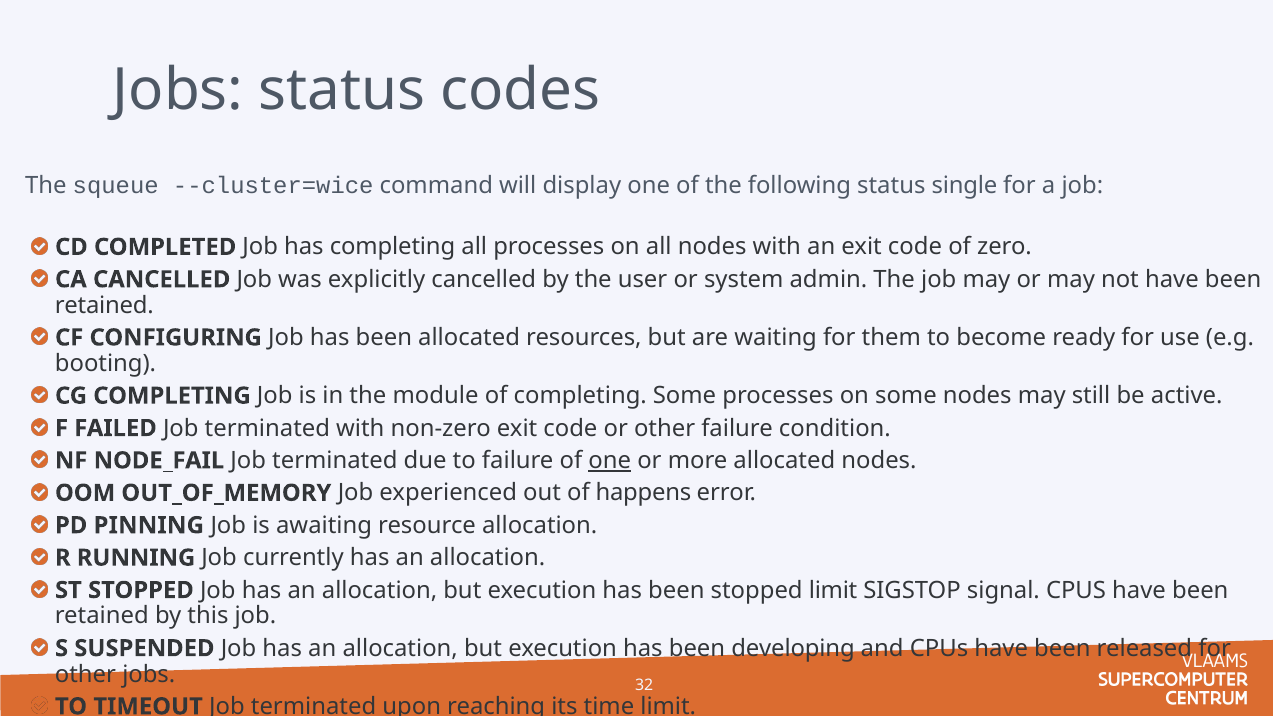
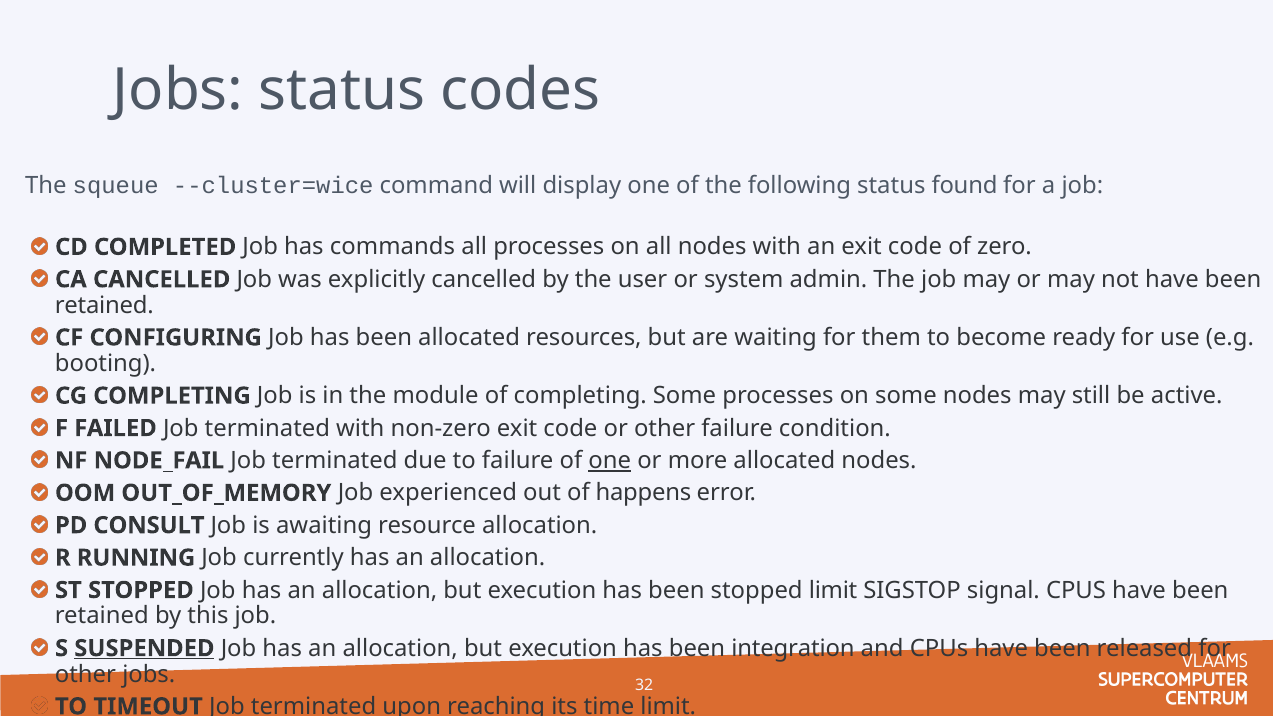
single: single -> found
has completing: completing -> commands
PINNING: PINNING -> CONSULT
SUSPENDED underline: none -> present
developing: developing -> integration
